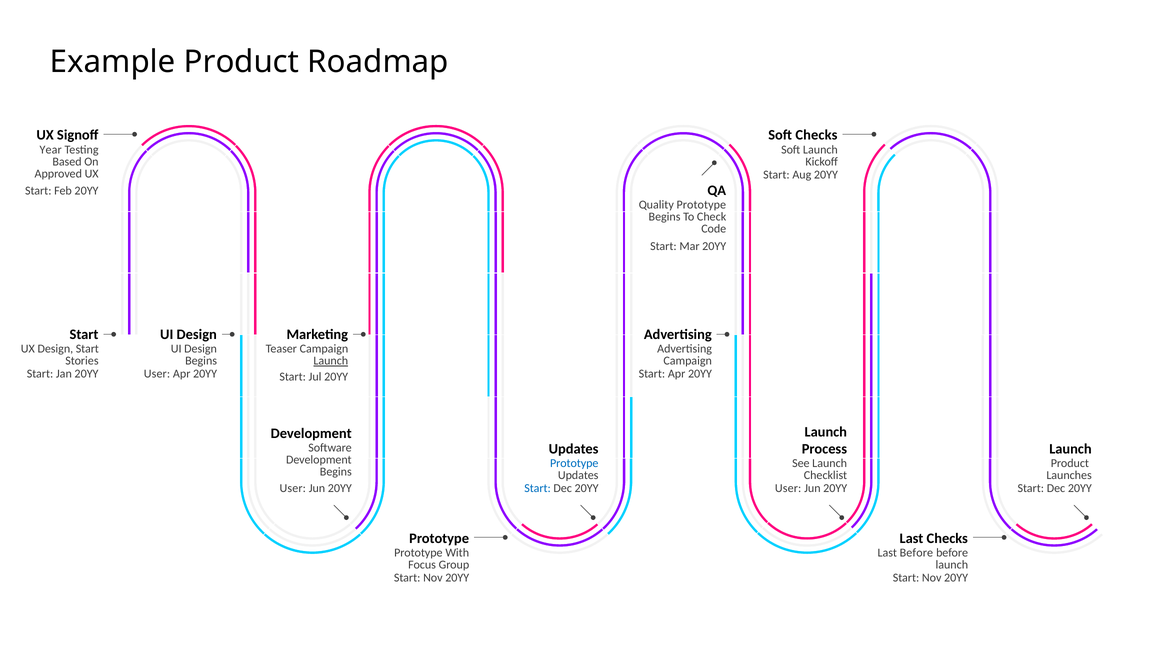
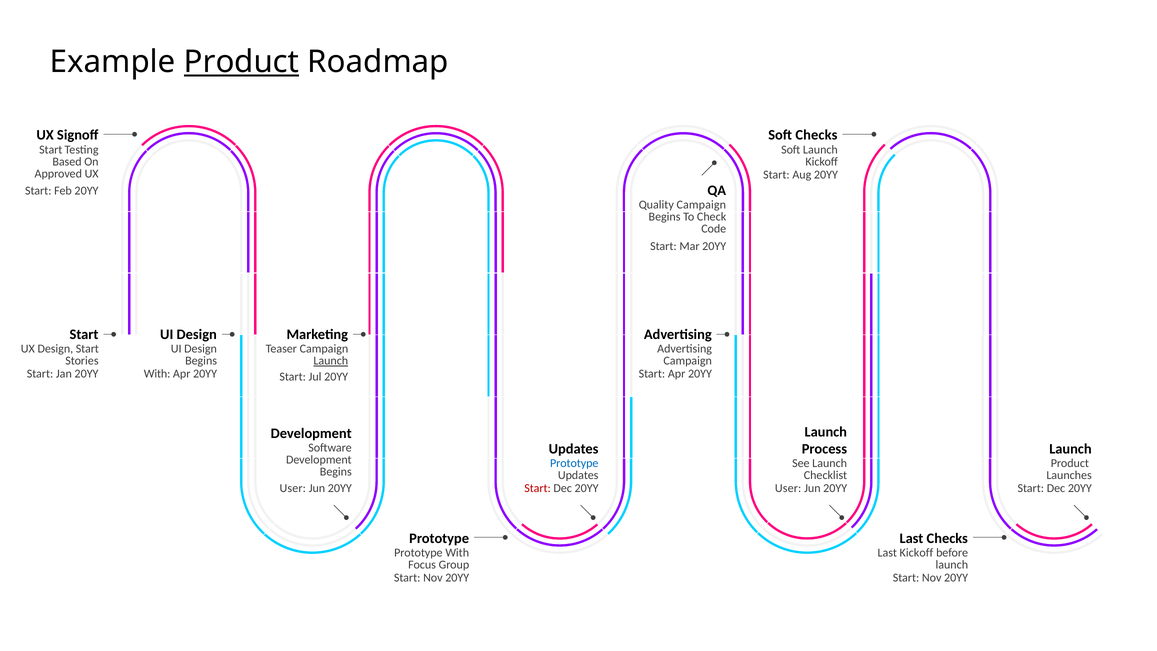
Product at (241, 62) underline: none -> present
Year at (51, 149): Year -> Start
Prototype at (701, 205): Prototype -> Campaign
User at (157, 374): User -> With
Start at (538, 488) colour: blue -> red
Last Before: Before -> Kickoff
